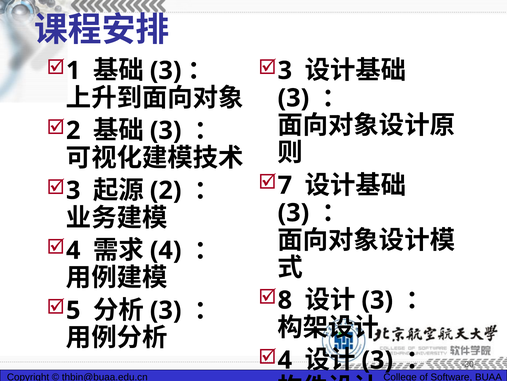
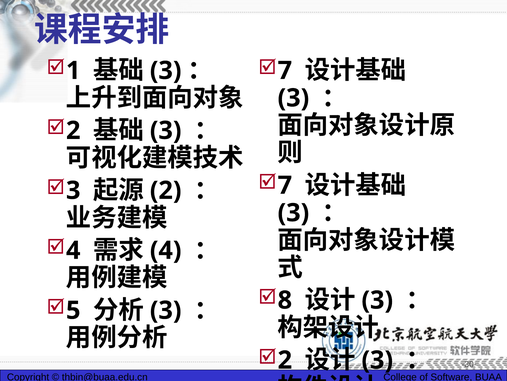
3 at (285, 70): 3 -> 7
4 at (285, 360): 4 -> 2
